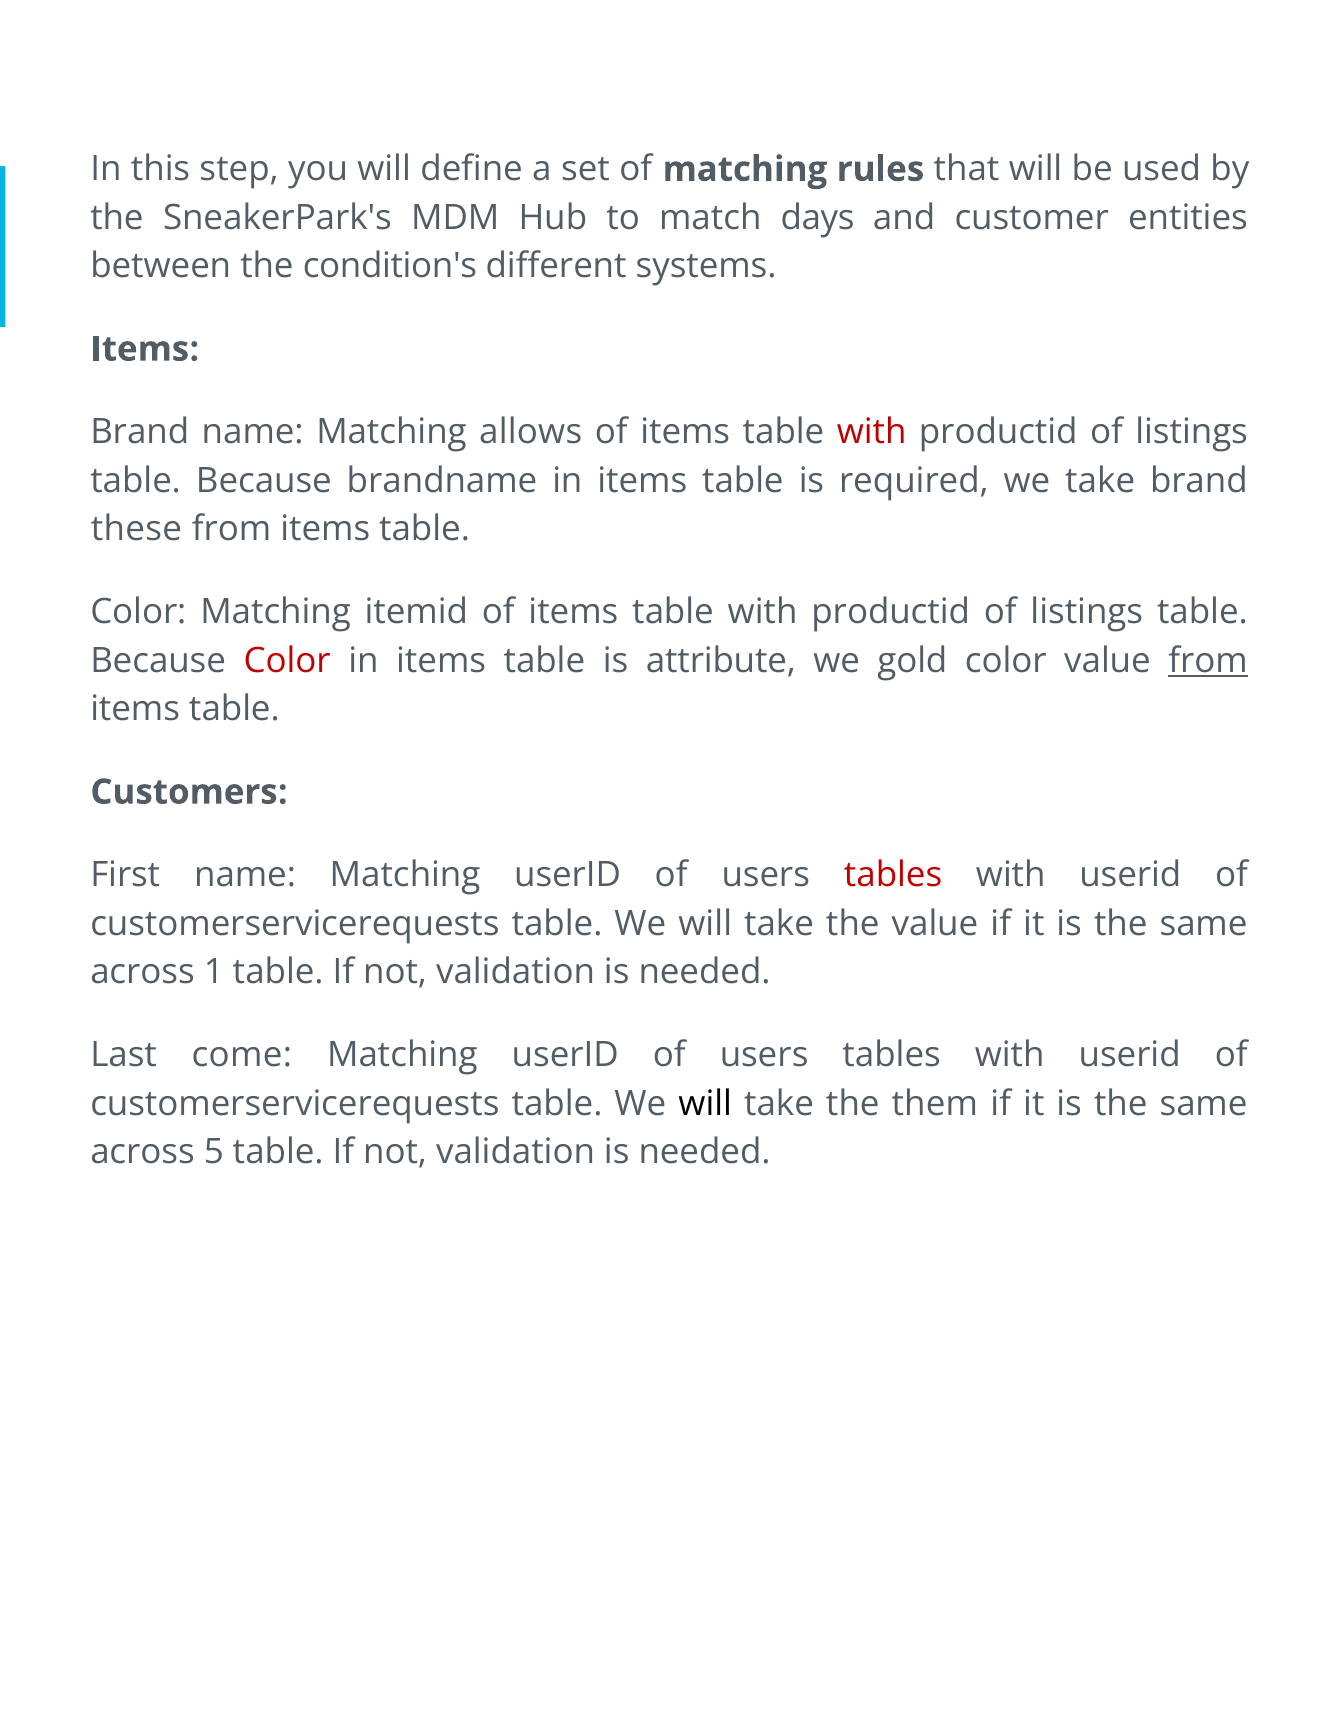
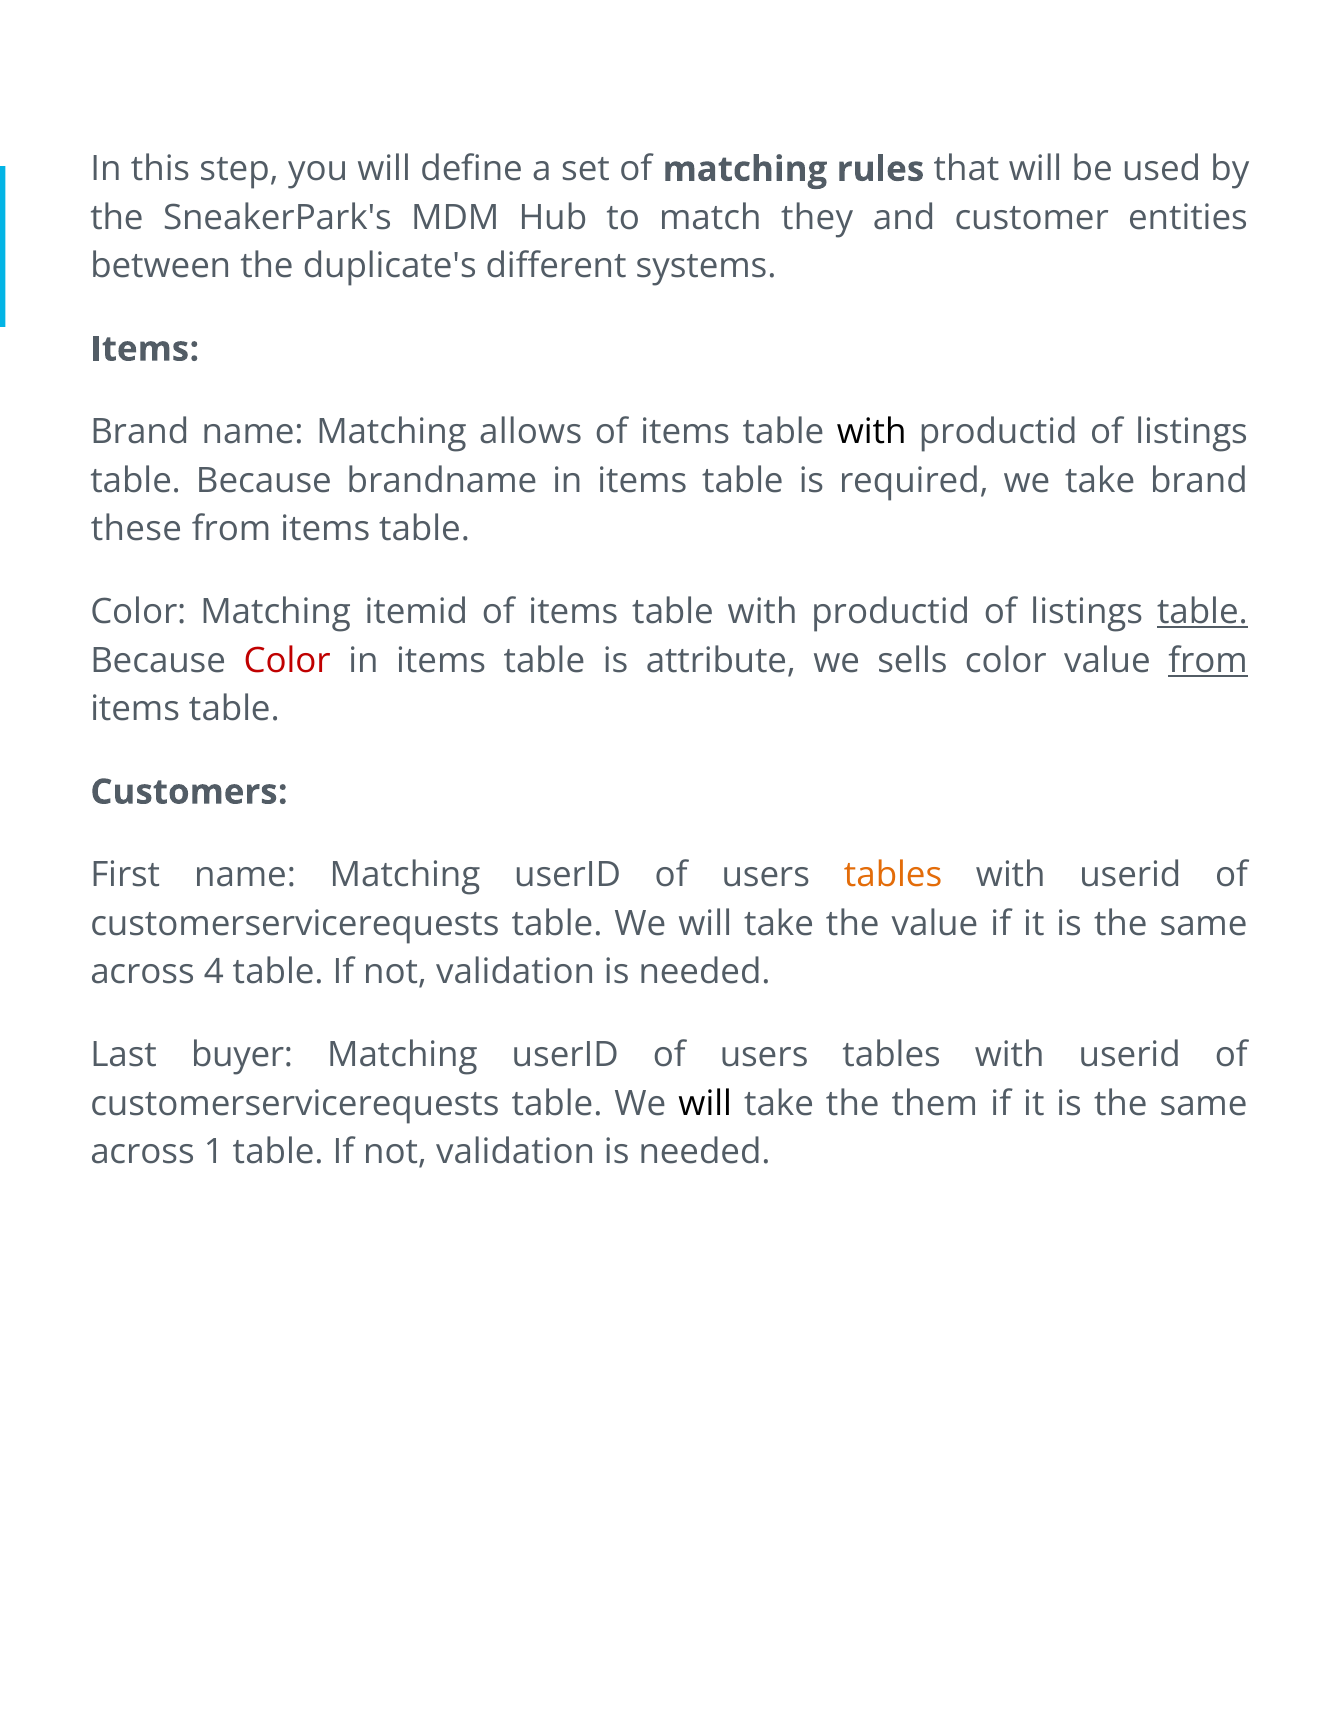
days: days -> they
condition's: condition's -> duplicate's
with at (872, 432) colour: red -> black
table at (1202, 612) underline: none -> present
gold: gold -> sells
tables at (893, 875) colour: red -> orange
1: 1 -> 4
come: come -> buyer
5: 5 -> 1
